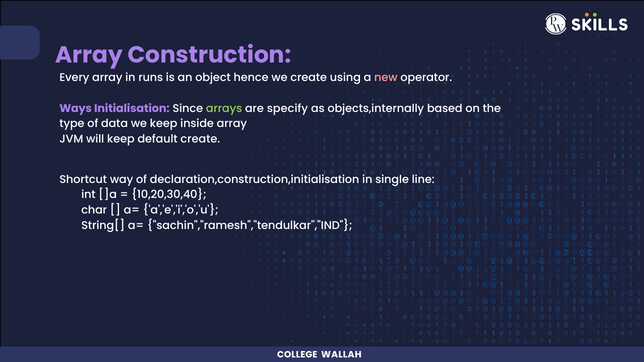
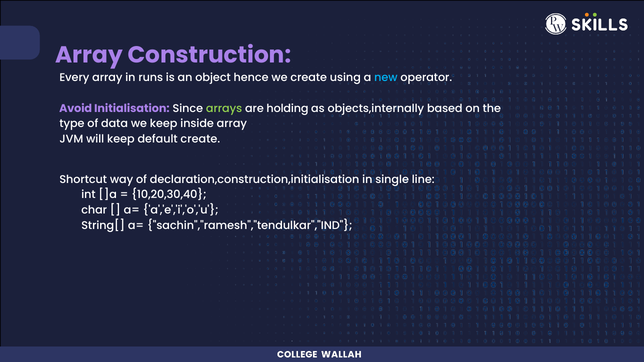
new colour: pink -> light blue
Ways: Ways -> Avoid
specify: specify -> holding
